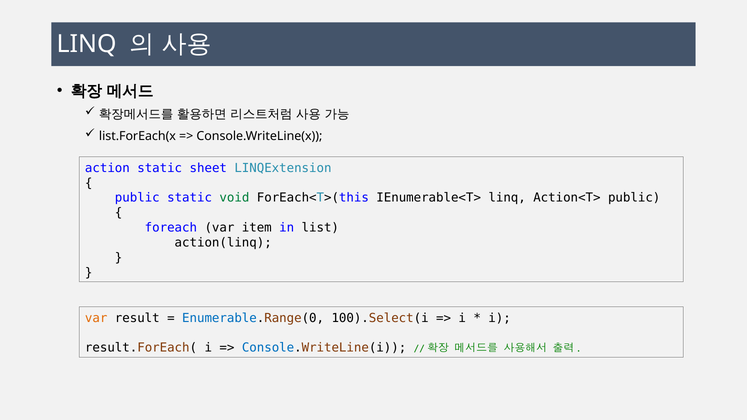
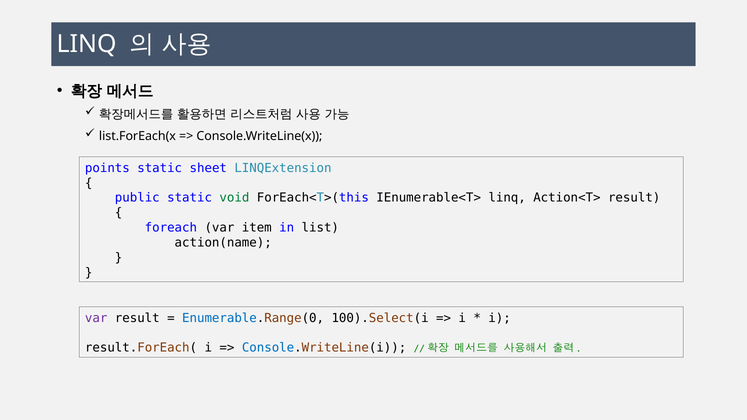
action: action -> points
Action<T> public: public -> result
action(linq: action(linq -> action(name
var at (96, 318) colour: orange -> purple
